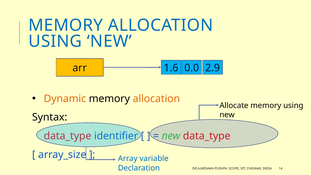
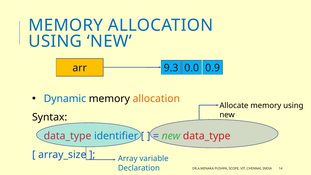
1.6: 1.6 -> 9.3
2.9: 2.9 -> 0.9
Dynamic colour: orange -> blue
